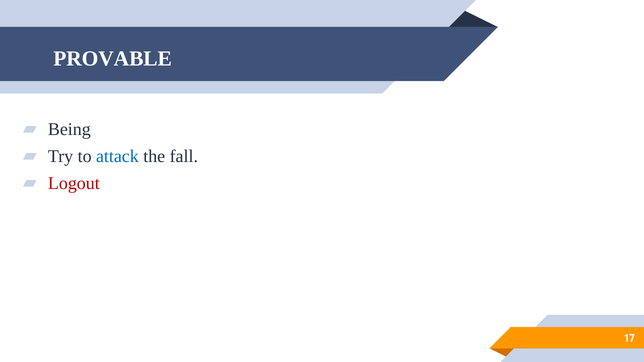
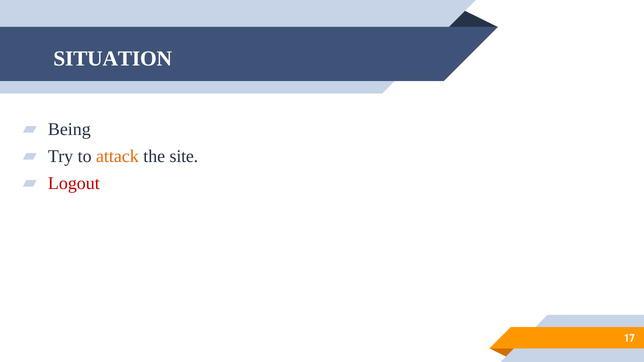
PROVABLE: PROVABLE -> SITUATION
attack colour: blue -> orange
fall: fall -> site
